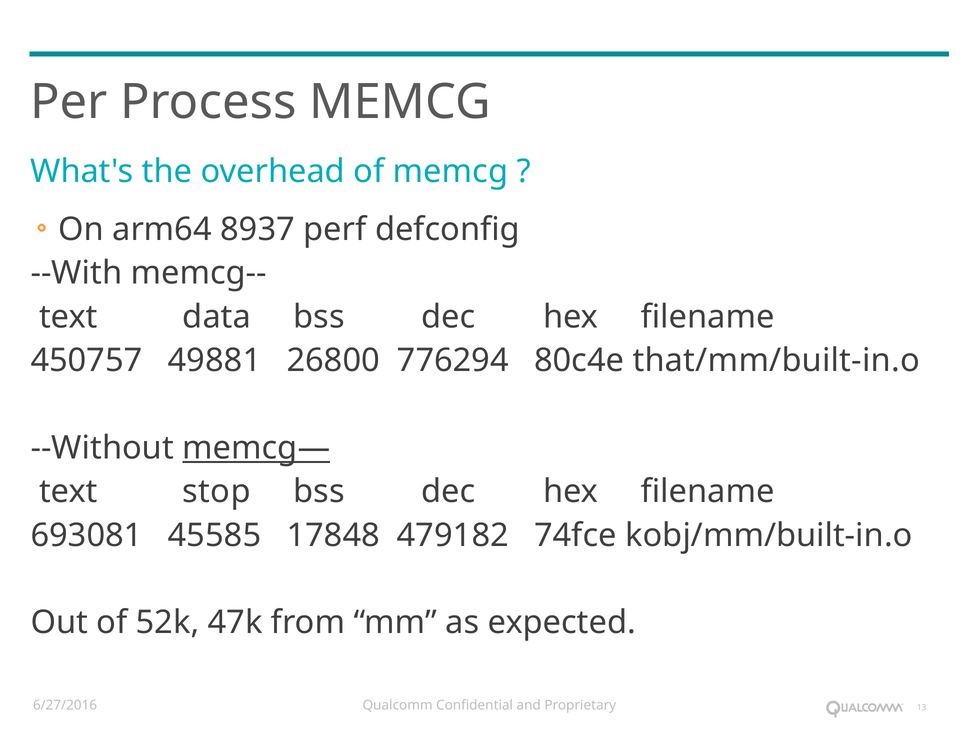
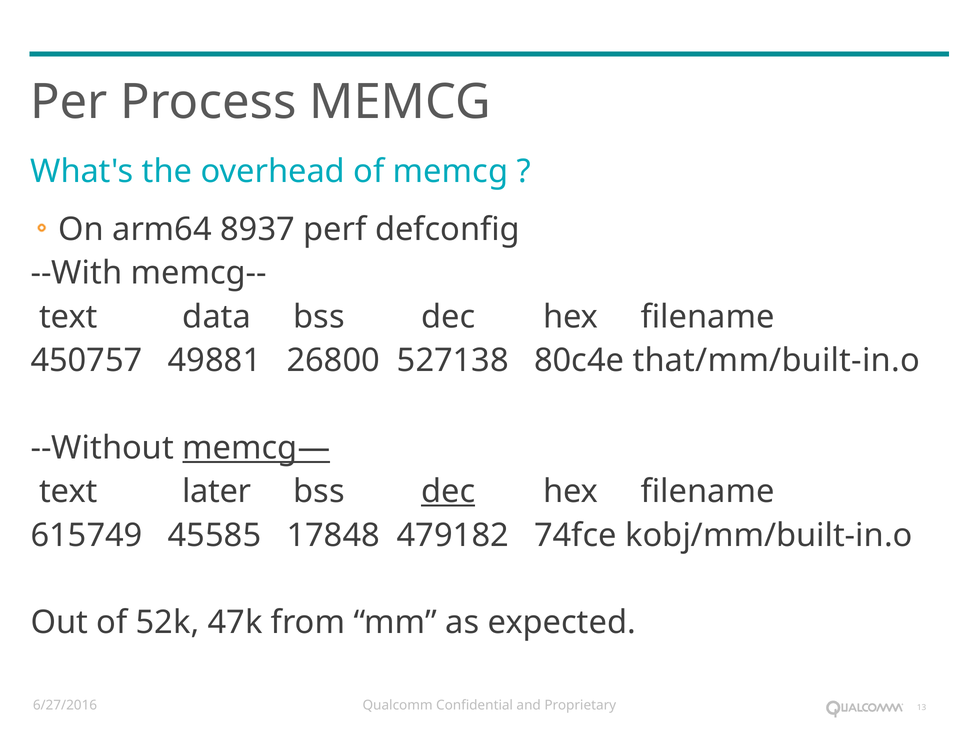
776294: 776294 -> 527138
stop: stop -> later
dec at (448, 492) underline: none -> present
693081: 693081 -> 615749
